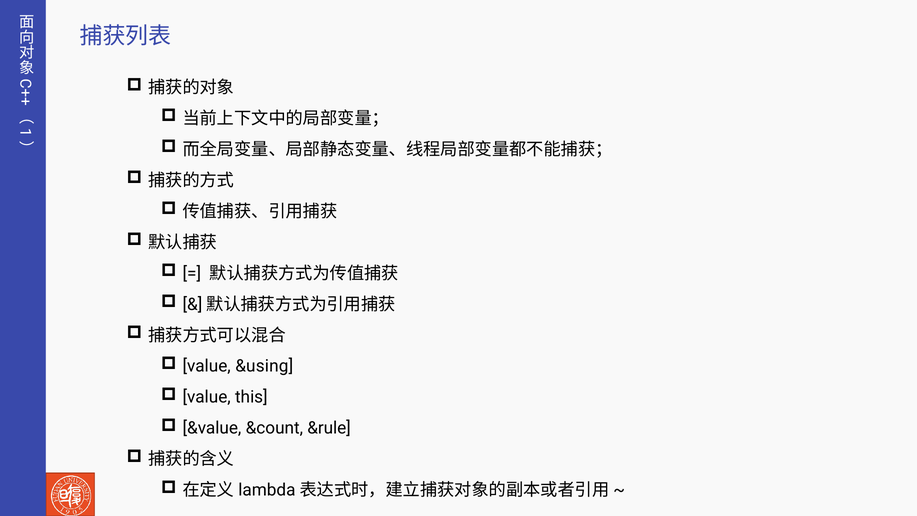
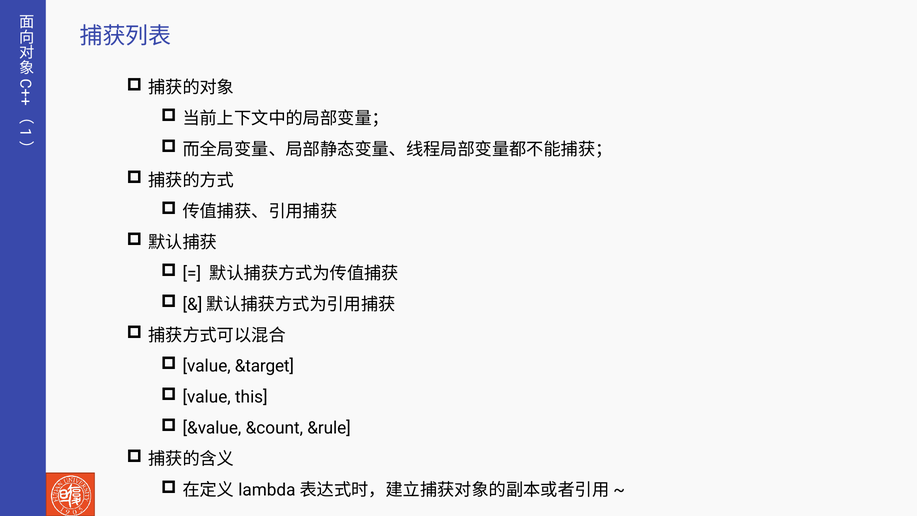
&using: &using -> &target
